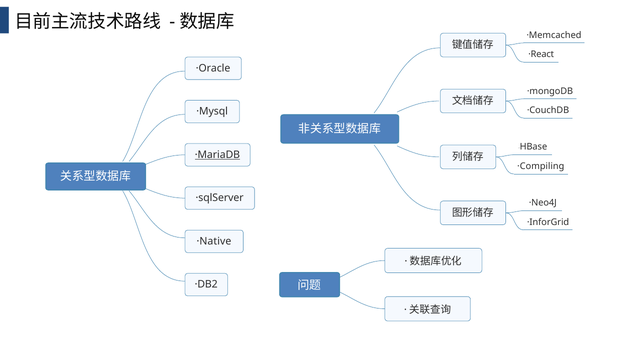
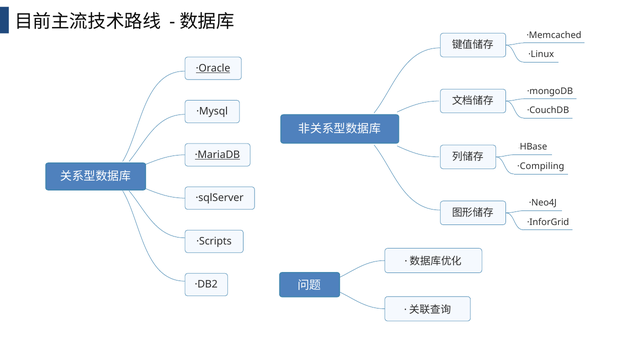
·React: ·React -> ·Linux
·Oracle underline: none -> present
·Native: ·Native -> ·Scripts
